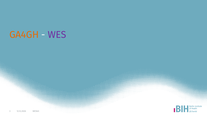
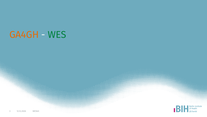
WES colour: purple -> green
